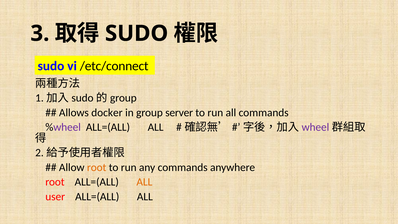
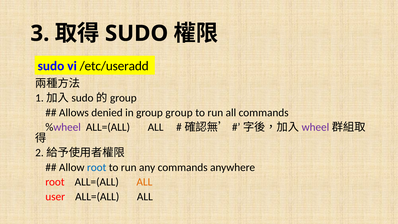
/etc/connect: /etc/connect -> /etc/useradd
docker: docker -> denied
group server: server -> group
root at (97, 167) colour: orange -> blue
